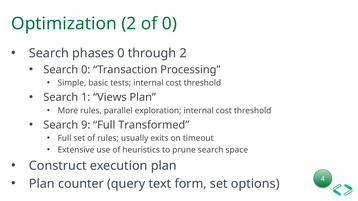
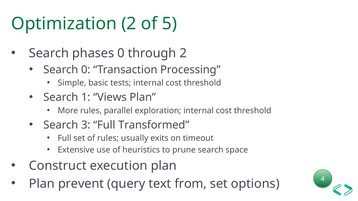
of 0: 0 -> 5
9: 9 -> 3
counter: counter -> prevent
form: form -> from
